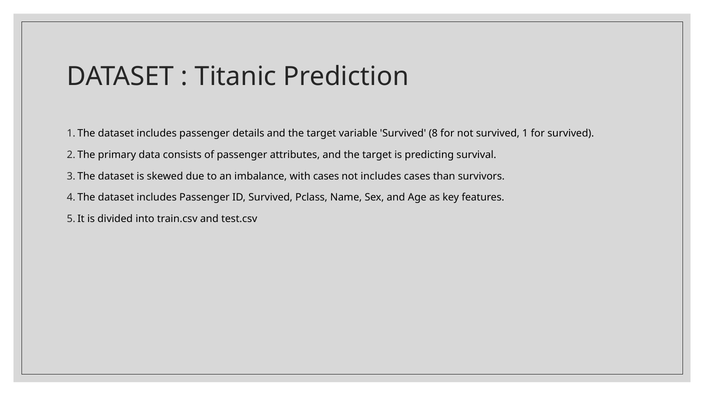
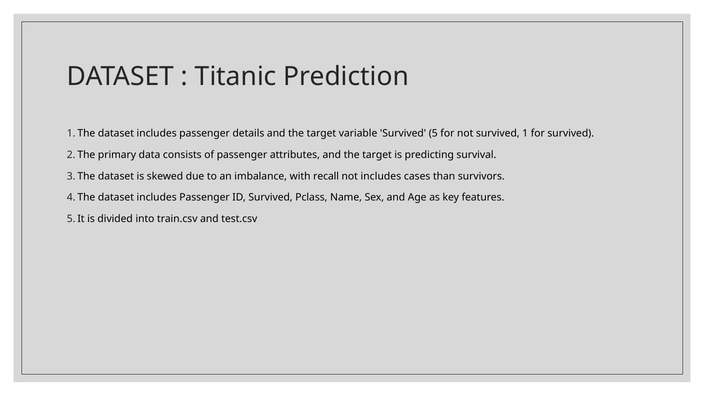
8: 8 -> 5
with cases: cases -> recall
